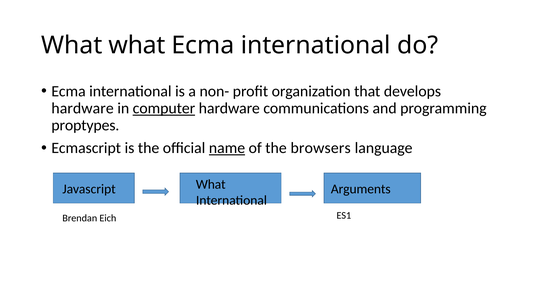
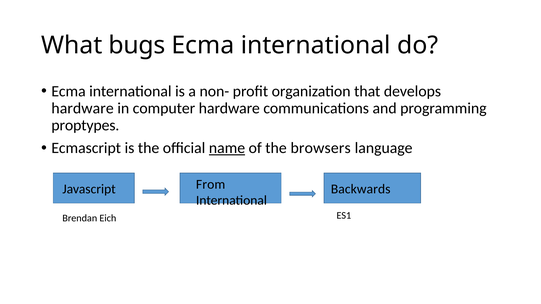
What what: what -> bugs
computer underline: present -> none
Javascript What: What -> From
Arguments: Arguments -> Backwards
